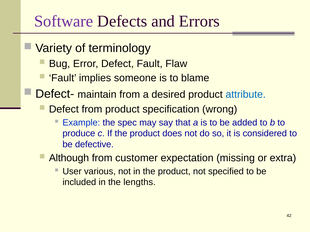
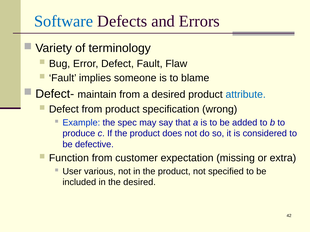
Software colour: purple -> blue
Although: Although -> Function
the lengths: lengths -> desired
